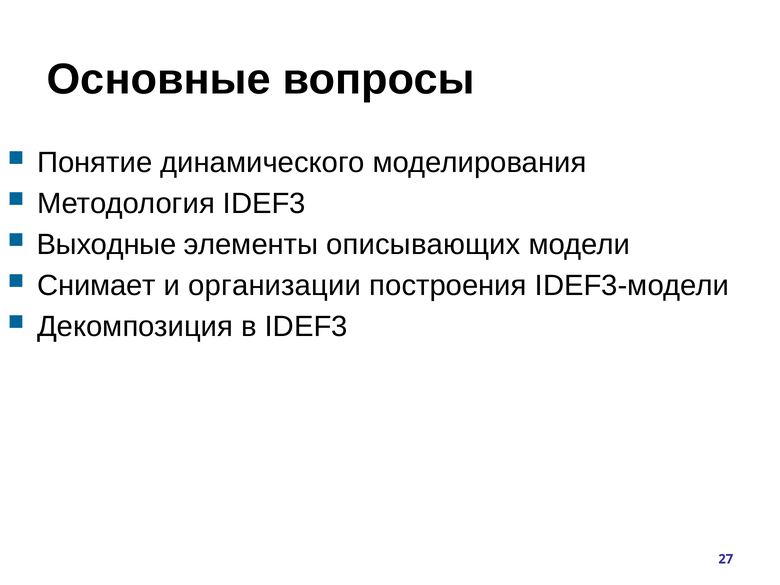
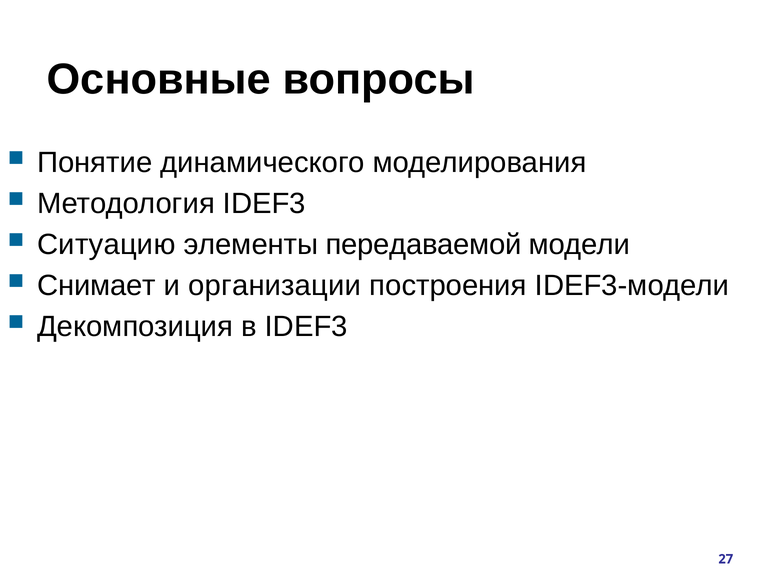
Выходные: Выходные -> Ситуацию
описывающих: описывающих -> передаваемой
